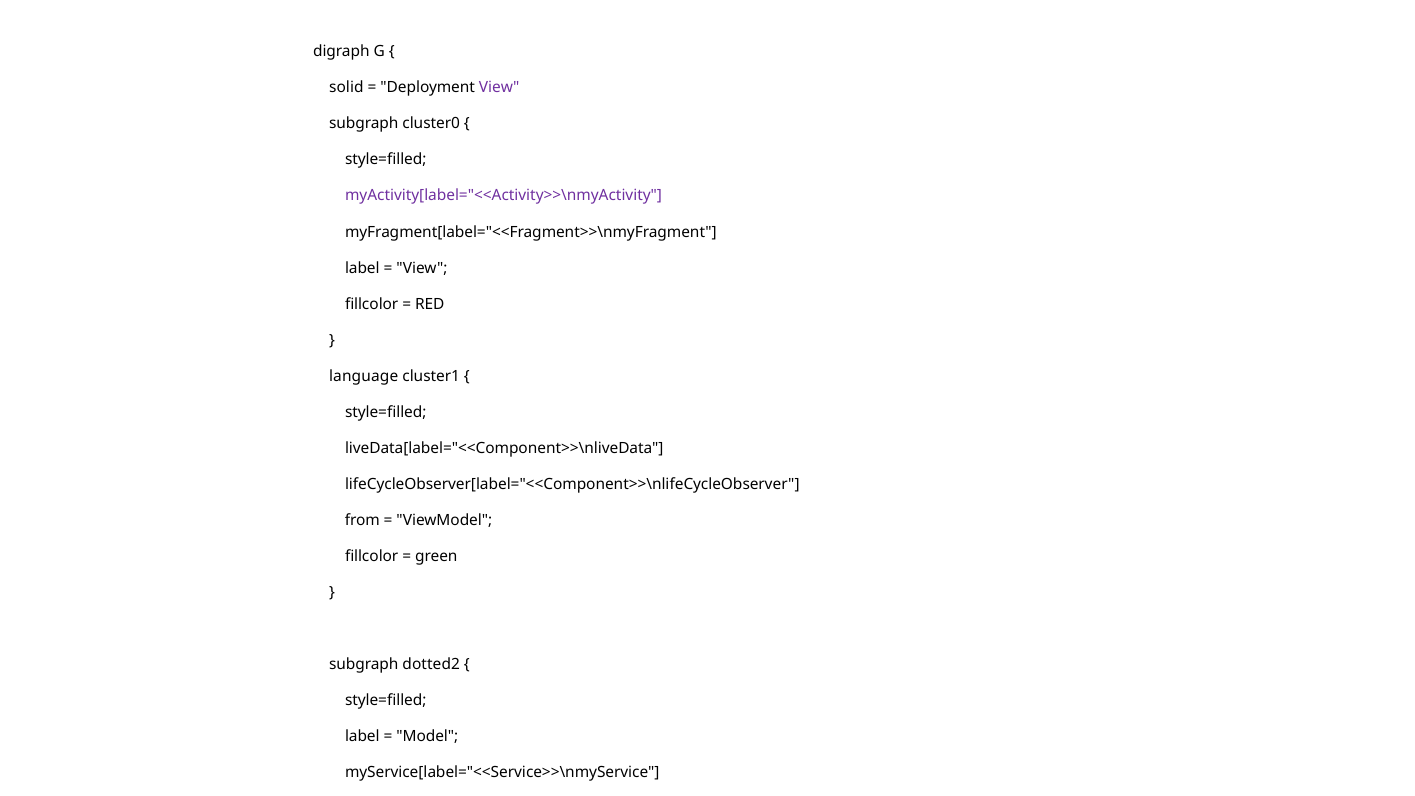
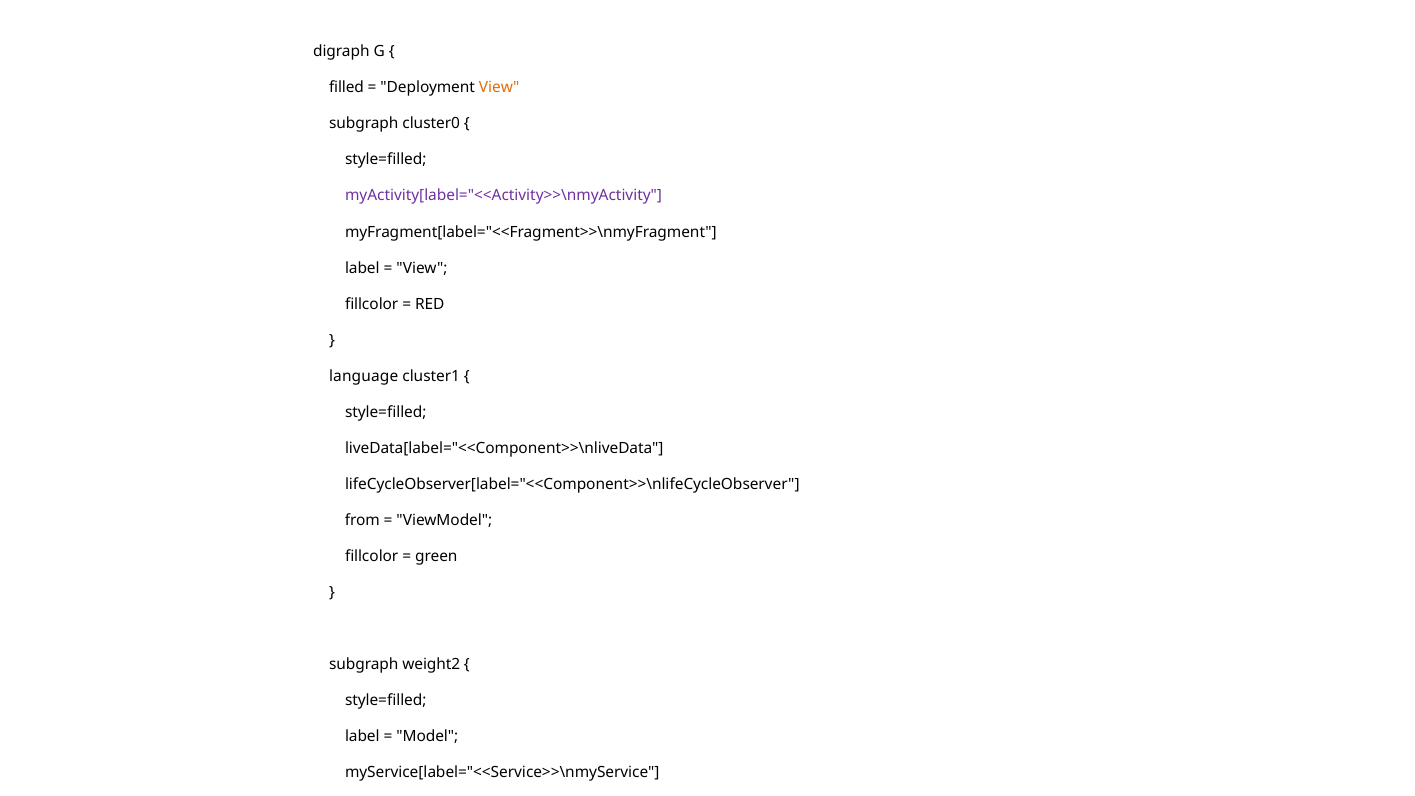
solid: solid -> filled
View at (499, 88) colour: purple -> orange
dotted2: dotted2 -> weight2
